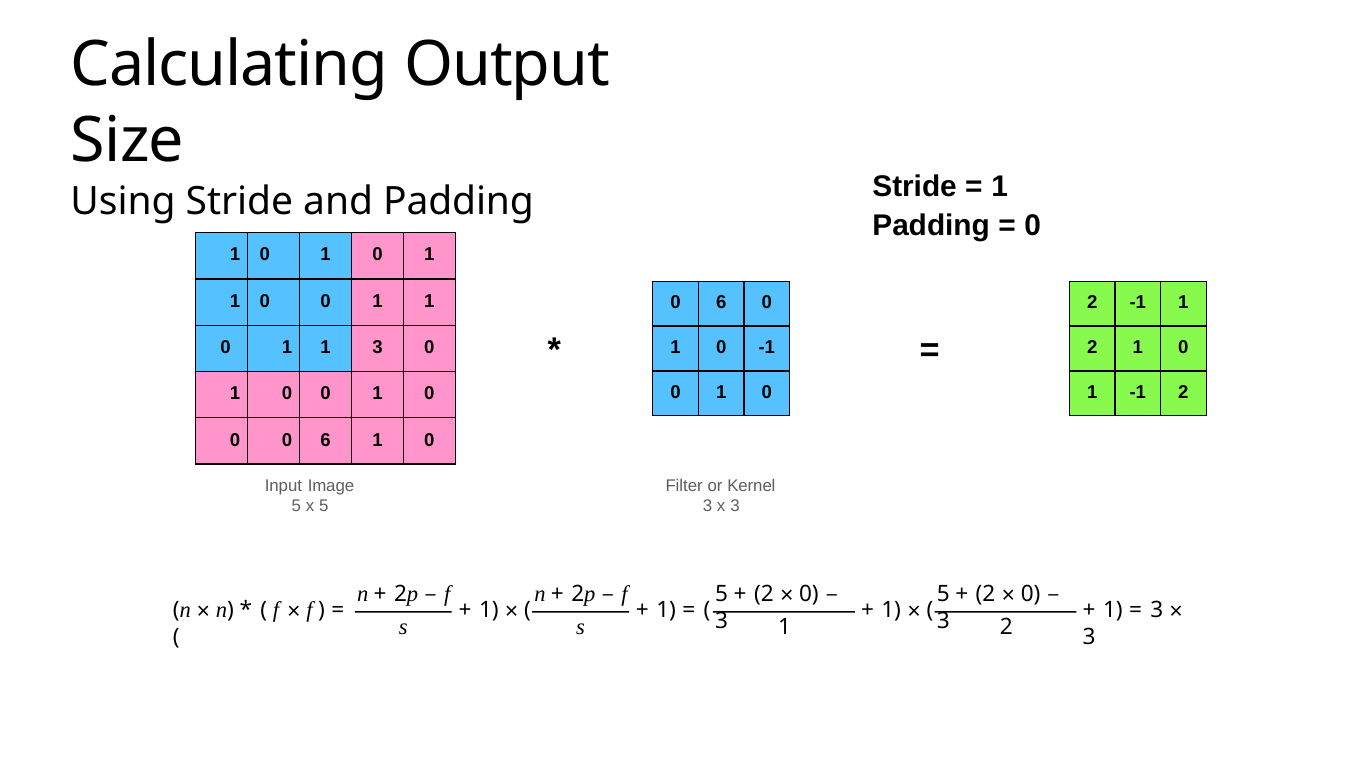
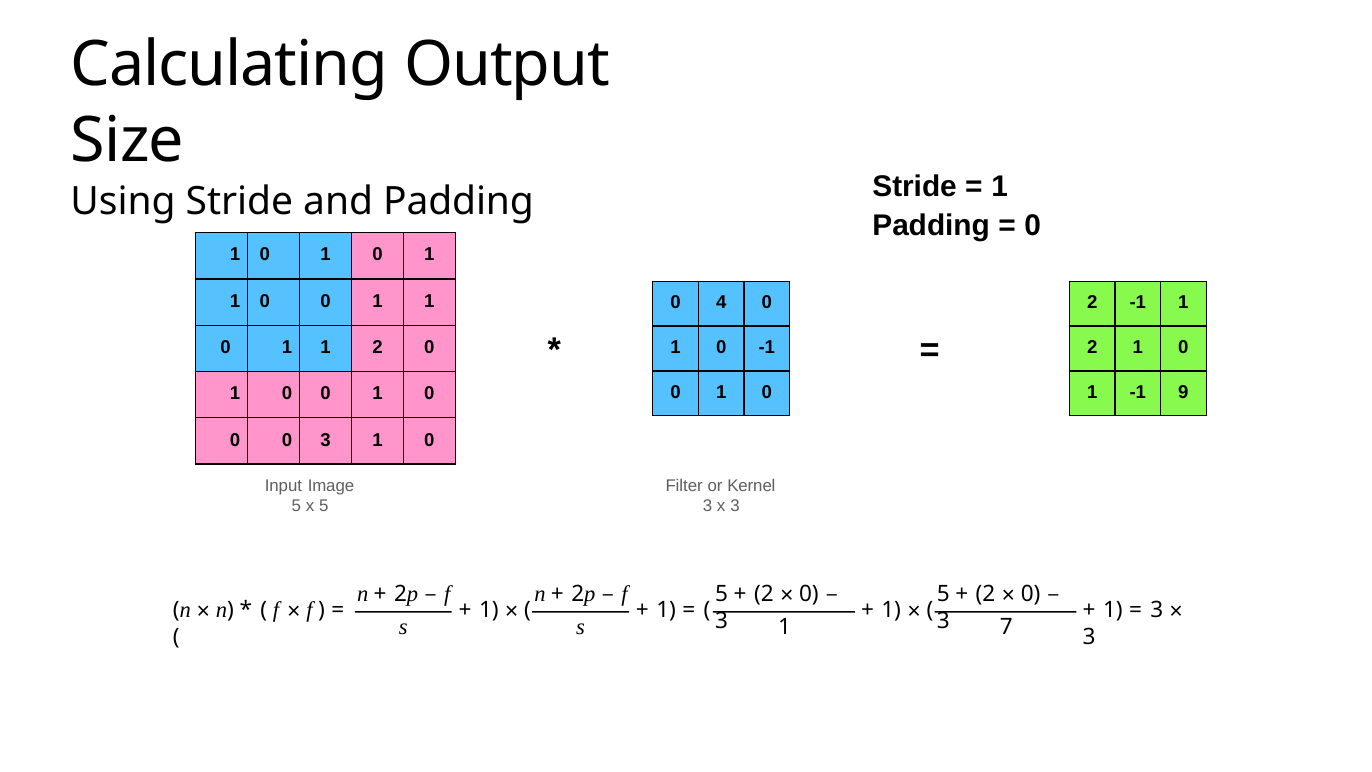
6 at (721, 303): 6 -> 4
1 1 3: 3 -> 2
-1 2: 2 -> 9
6 at (325, 440): 6 -> 3
2 at (1006, 627): 2 -> 7
